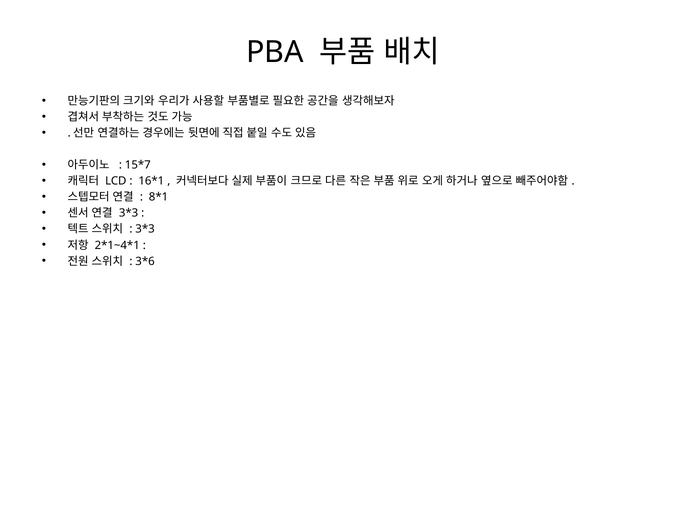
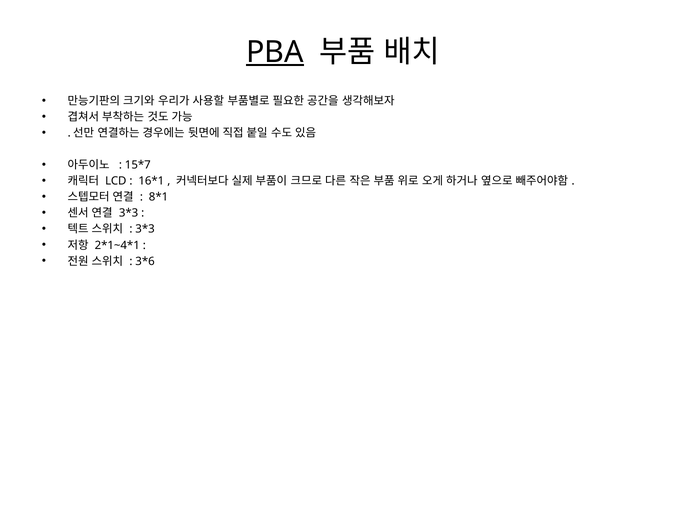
PBA underline: none -> present
